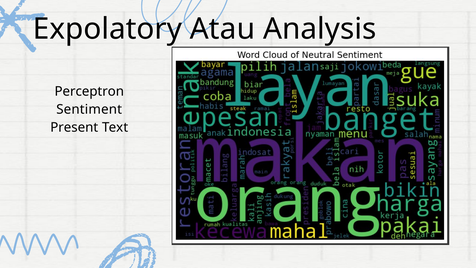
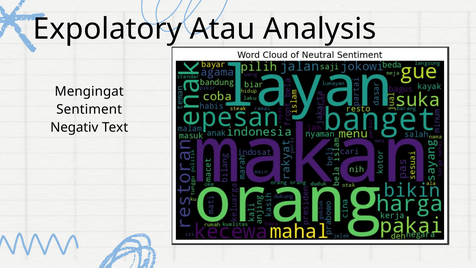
Perceptron: Perceptron -> Mengingat
Present: Present -> Negativ
